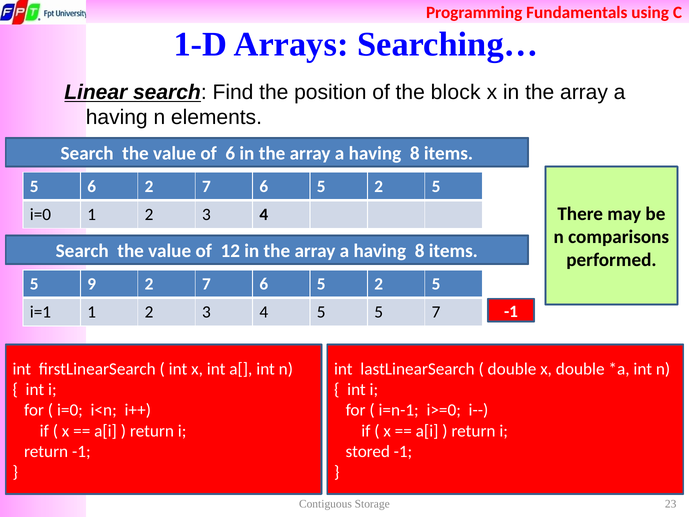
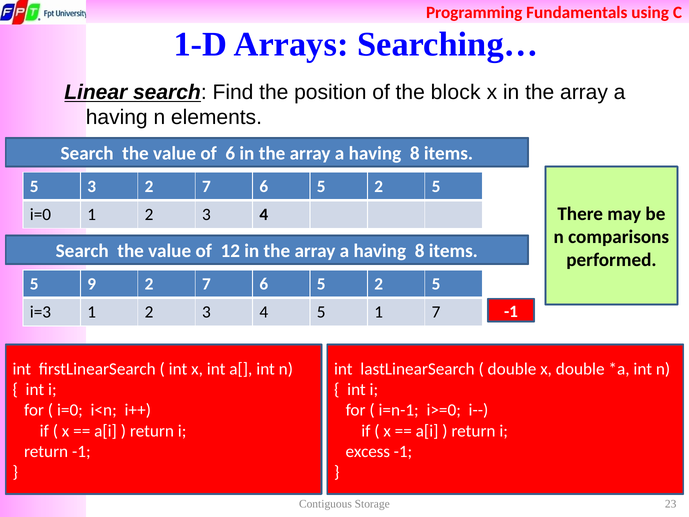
5 6: 6 -> 3
i=1: i=1 -> i=3
5 5: 5 -> 1
stored: stored -> excess
